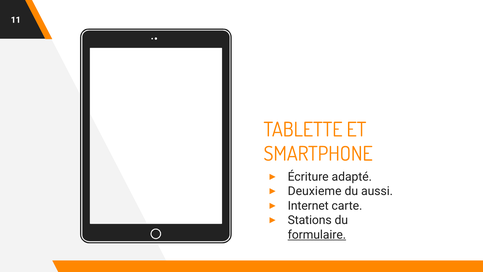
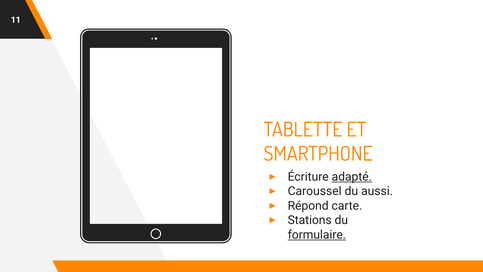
adapté underline: none -> present
Deuxieme: Deuxieme -> Caroussel
Internet: Internet -> Répond
